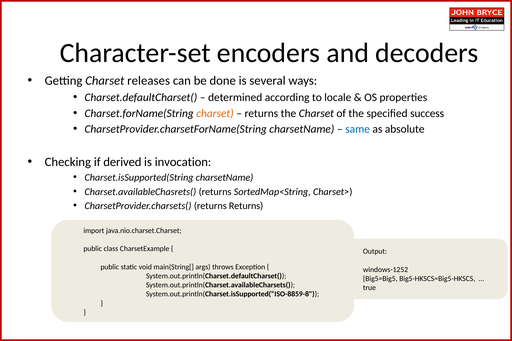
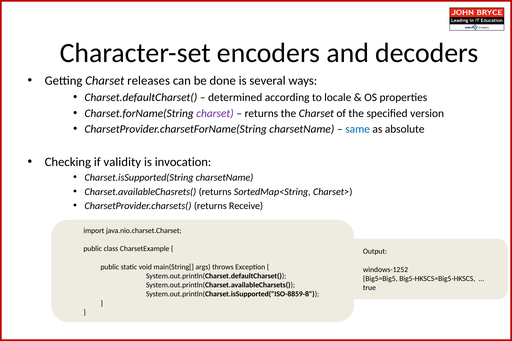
charset at (215, 113) colour: orange -> purple
success: success -> version
derived: derived -> validity
returns Returns: Returns -> Receive
